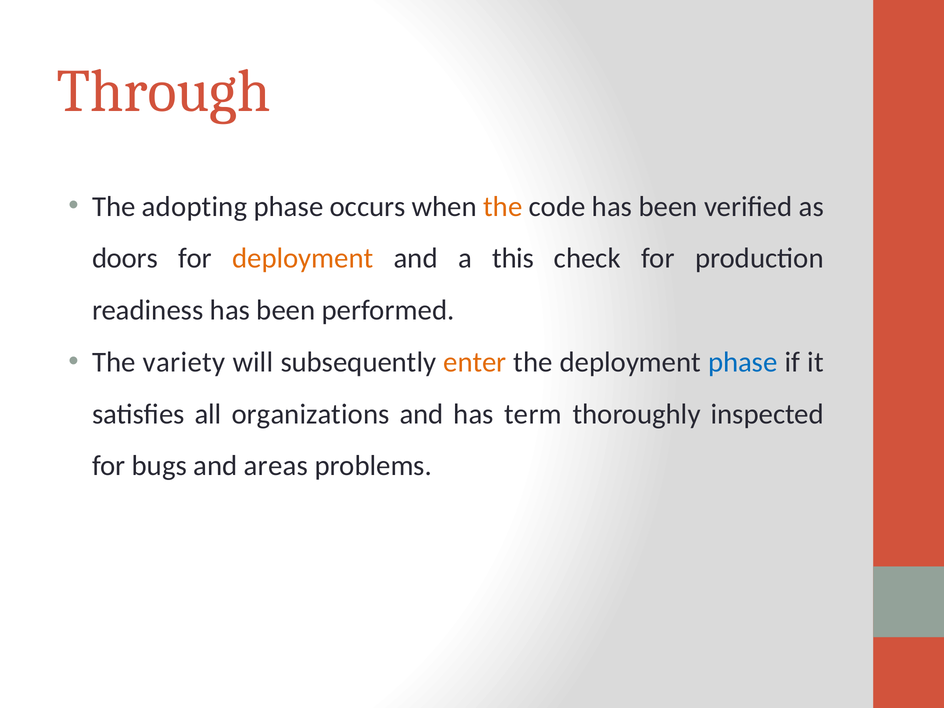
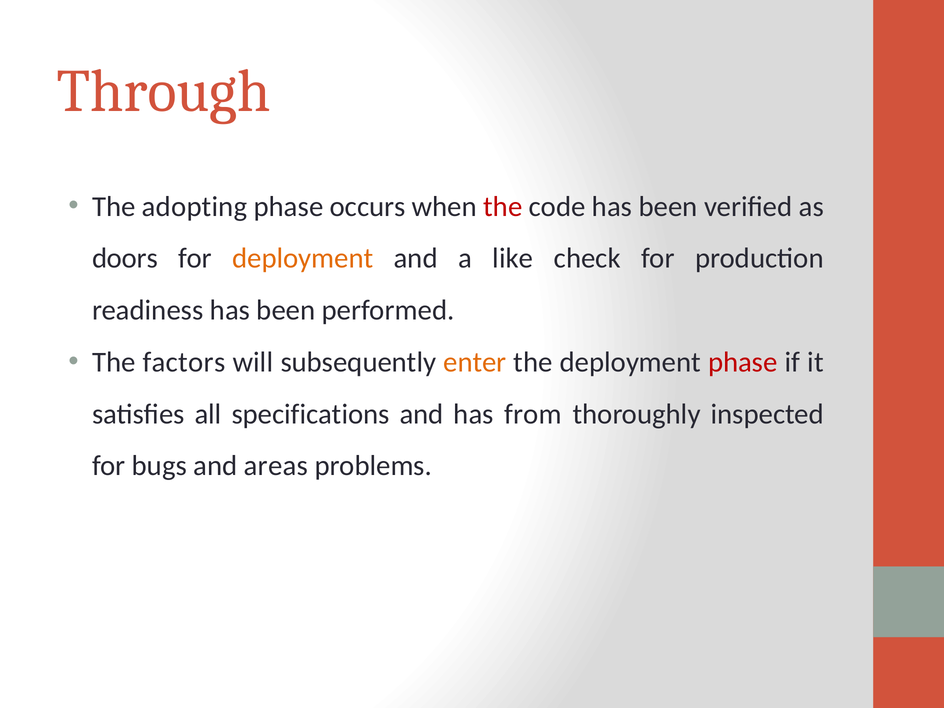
the at (503, 207) colour: orange -> red
this: this -> like
variety: variety -> factors
phase at (743, 362) colour: blue -> red
organizations: organizations -> specifications
term: term -> from
